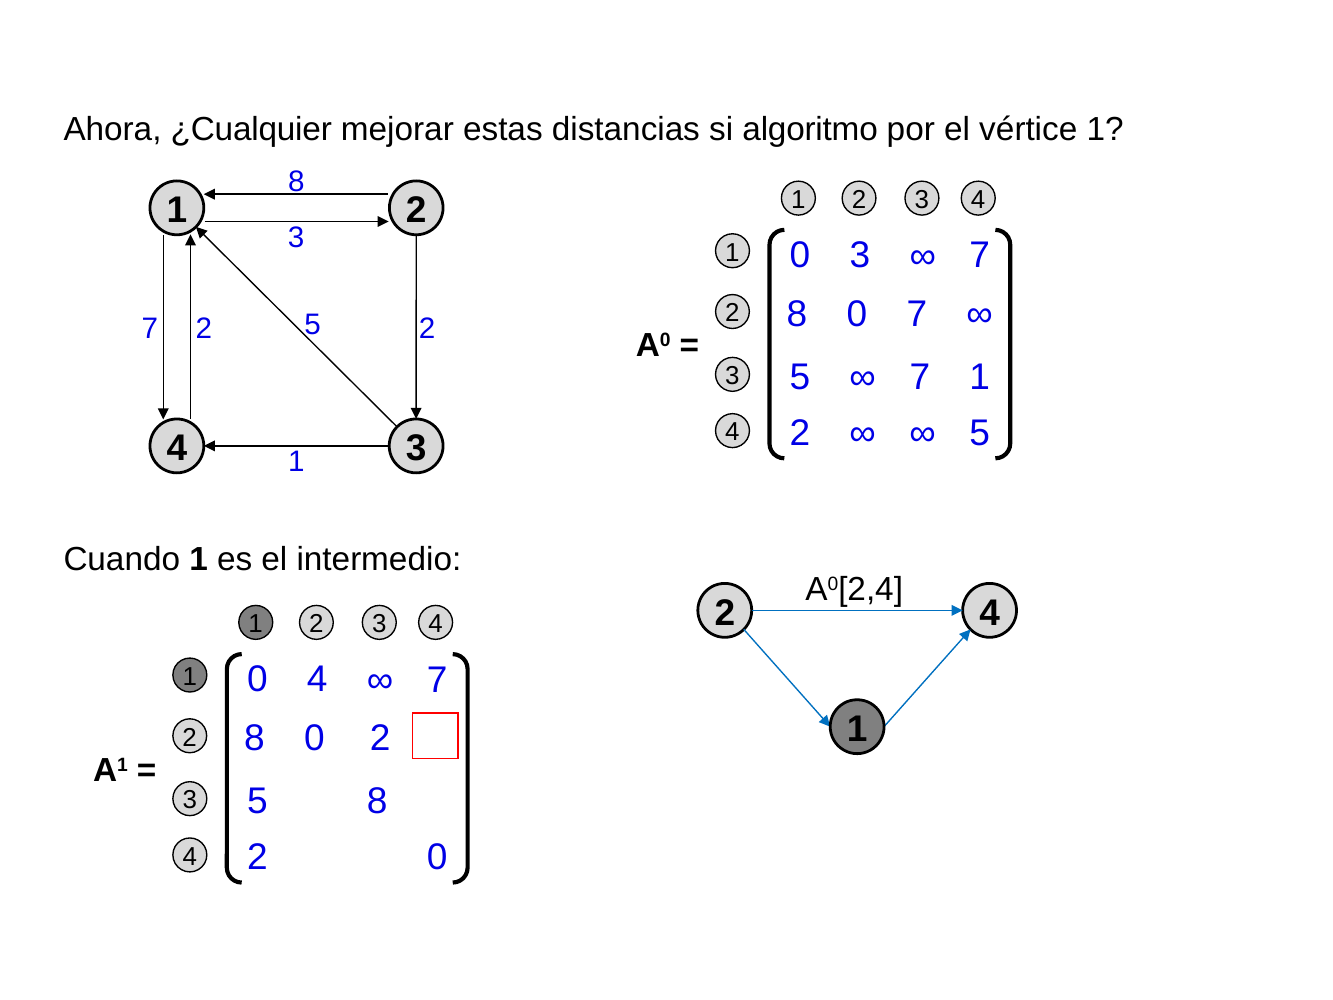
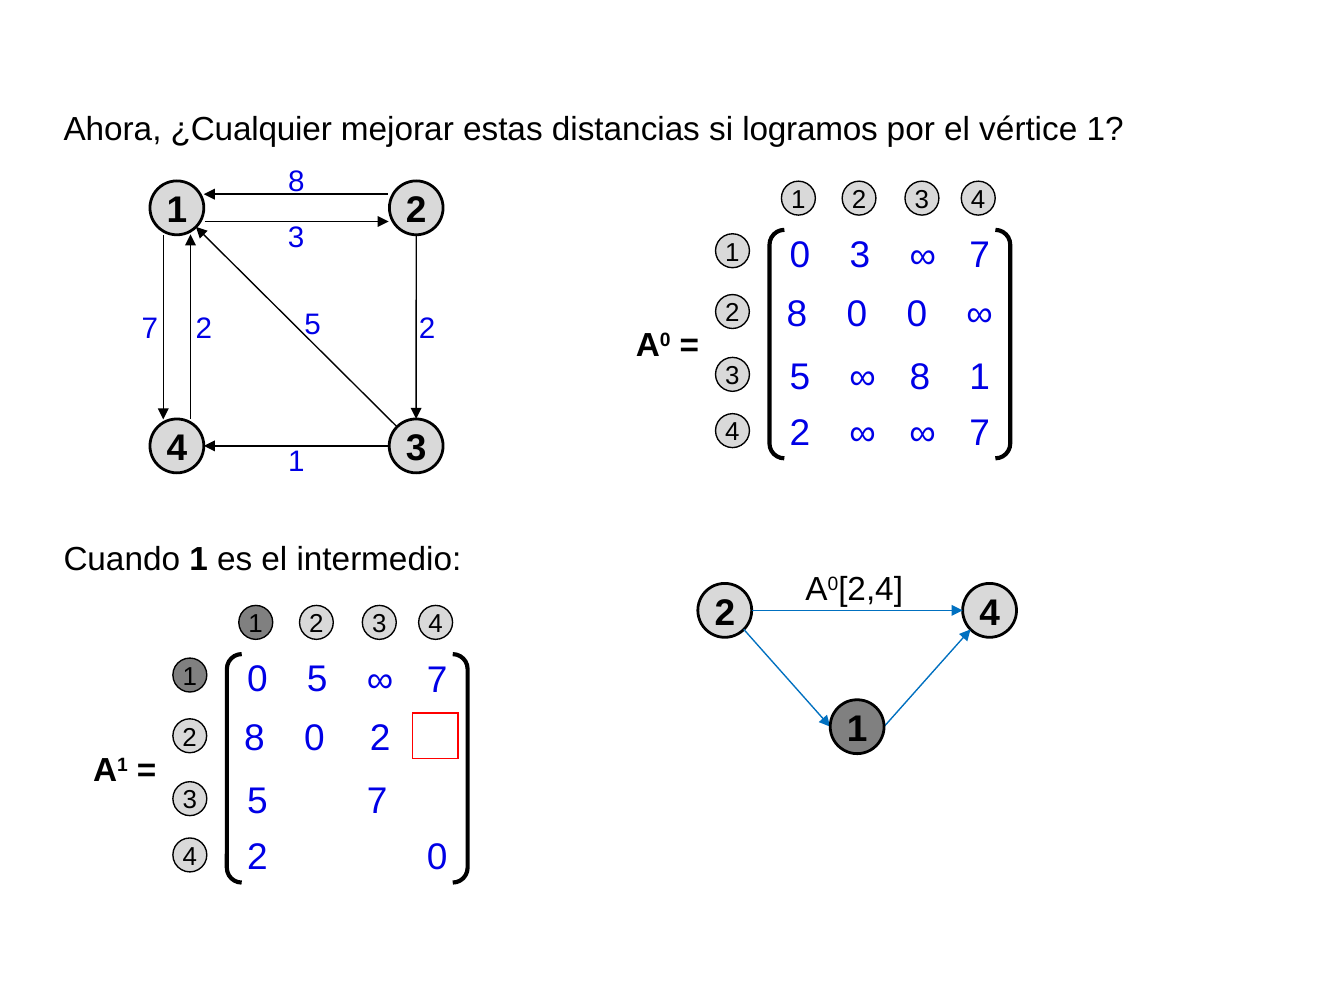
algoritmo: algoritmo -> logramos
0 7: 7 -> 0
7 at (920, 377): 7 -> 8
5 at (980, 433): 5 -> 7
4 at (317, 679): 4 -> 5
5 8: 8 -> 7
